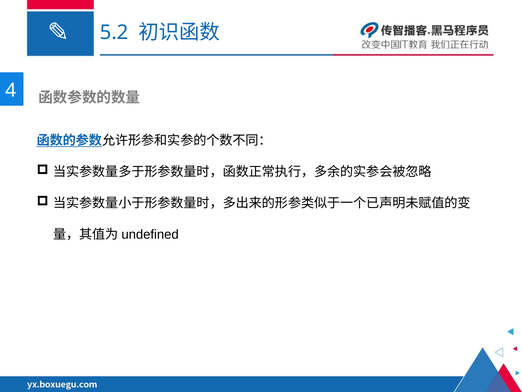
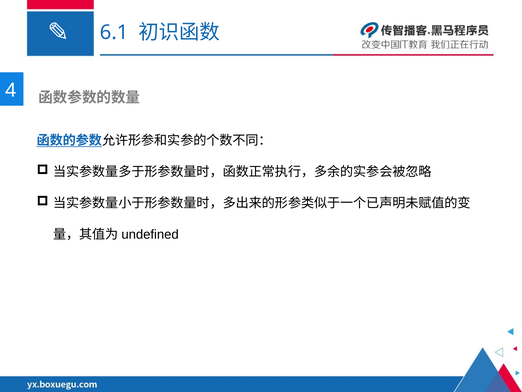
5.2: 5.2 -> 6.1
